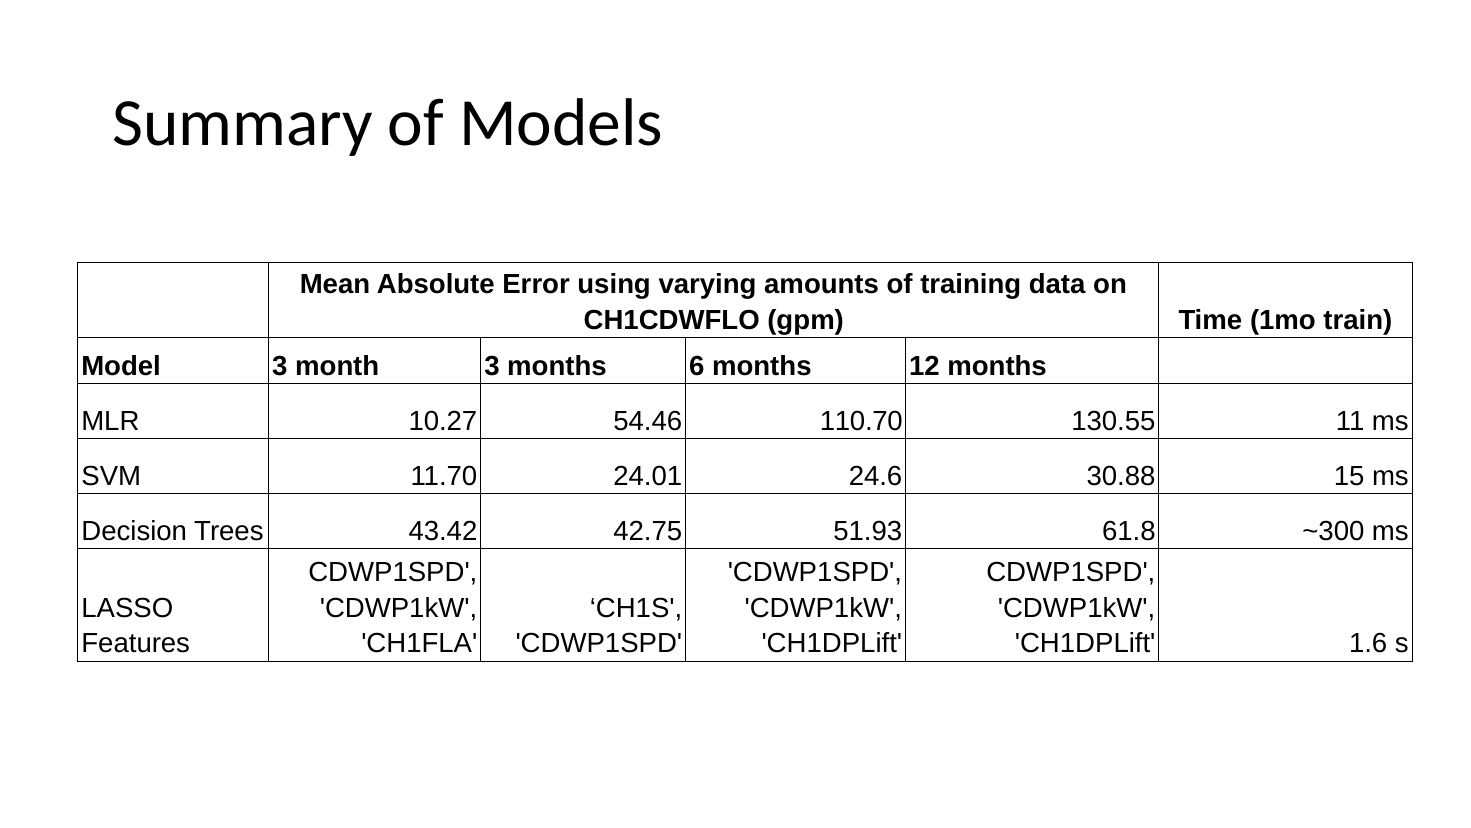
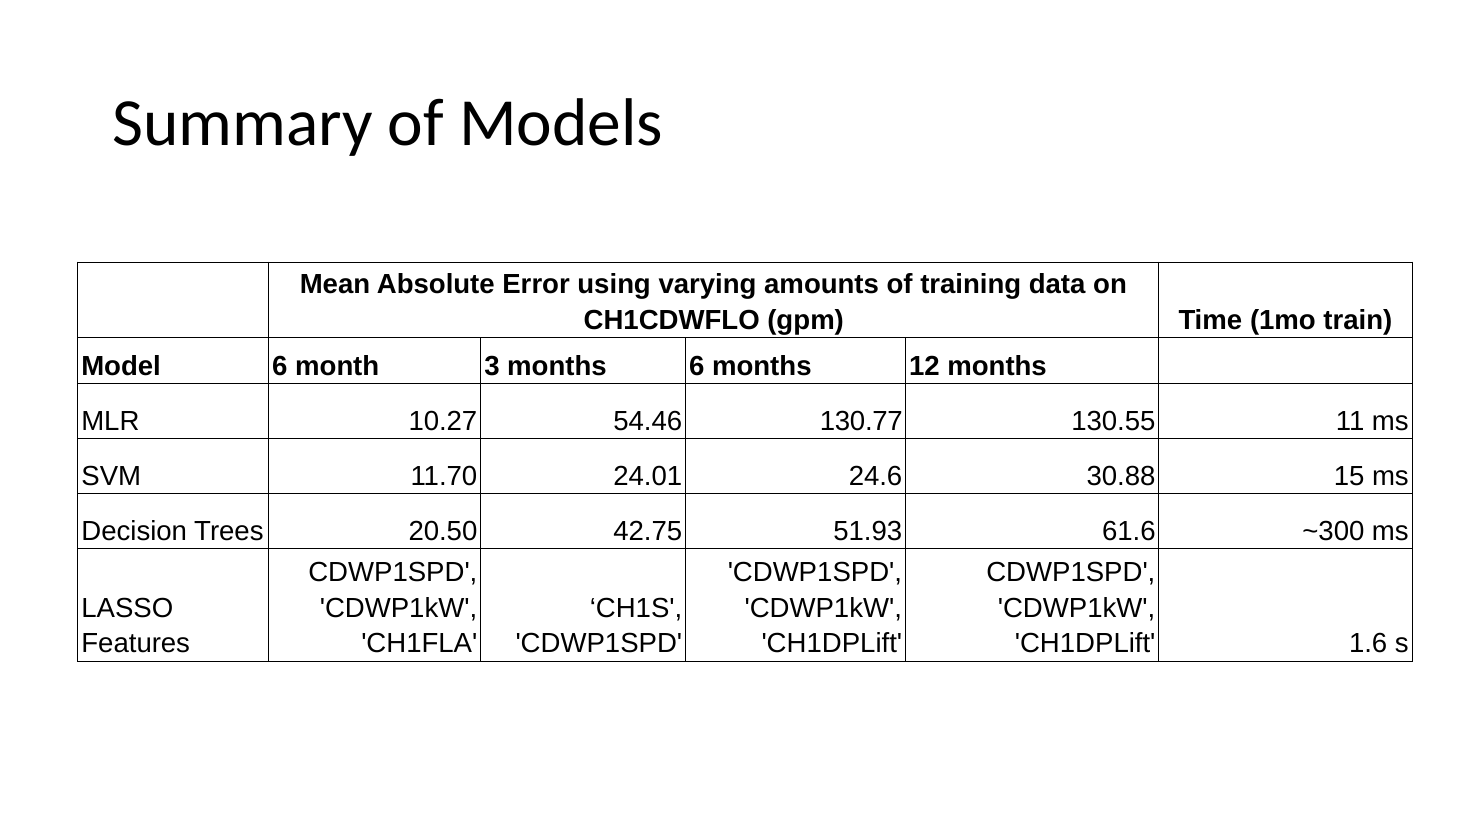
Model 3: 3 -> 6
110.70: 110.70 -> 130.77
43.42: 43.42 -> 20.50
61.8: 61.8 -> 61.6
